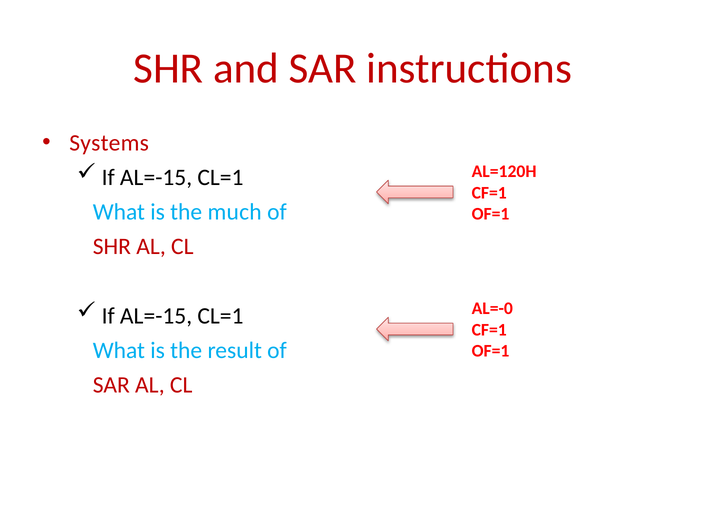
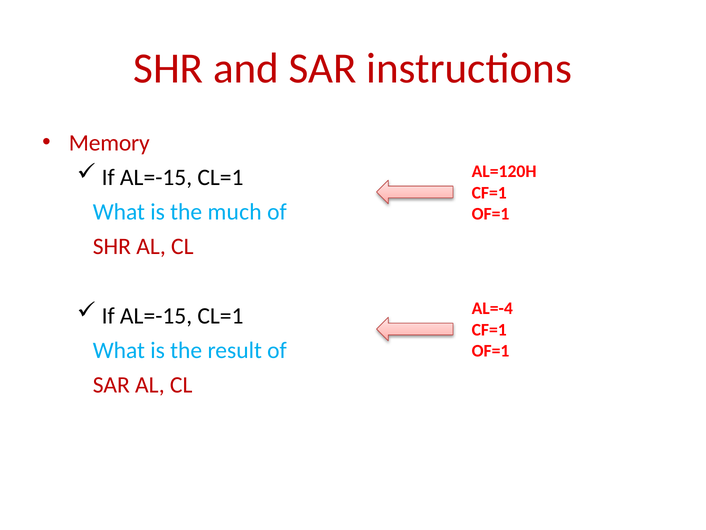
Systems: Systems -> Memory
AL=-0: AL=-0 -> AL=-4
